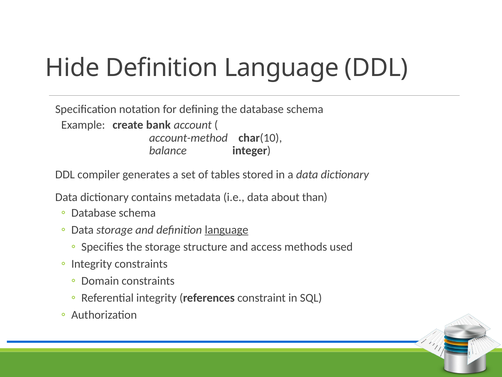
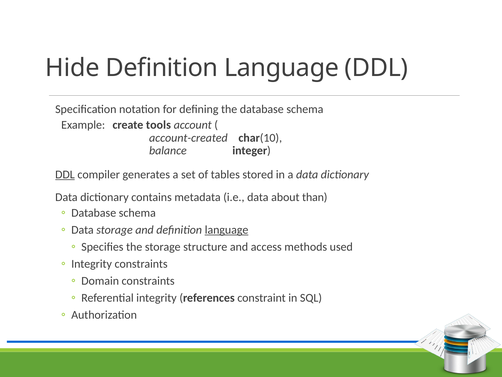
bank: bank -> tools
account-method: account-method -> account-created
DDL at (65, 174) underline: none -> present
